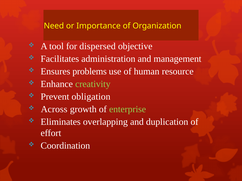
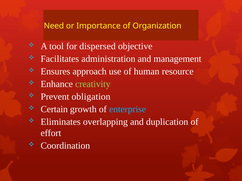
problems: problems -> approach
Across: Across -> Certain
enterprise colour: light green -> light blue
